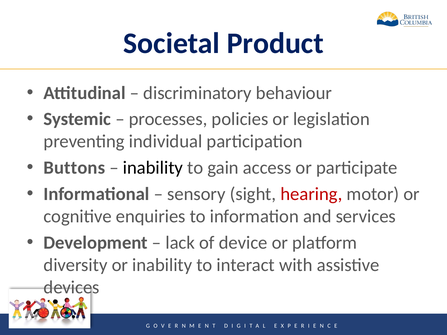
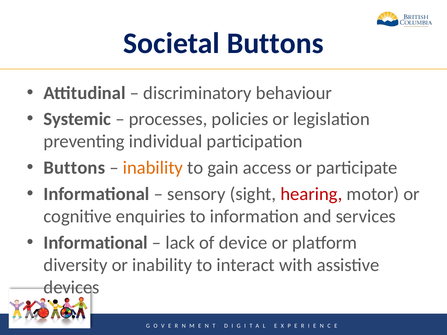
Societal Product: Product -> Buttons
inability at (153, 168) colour: black -> orange
Development at (96, 243): Development -> Informational
